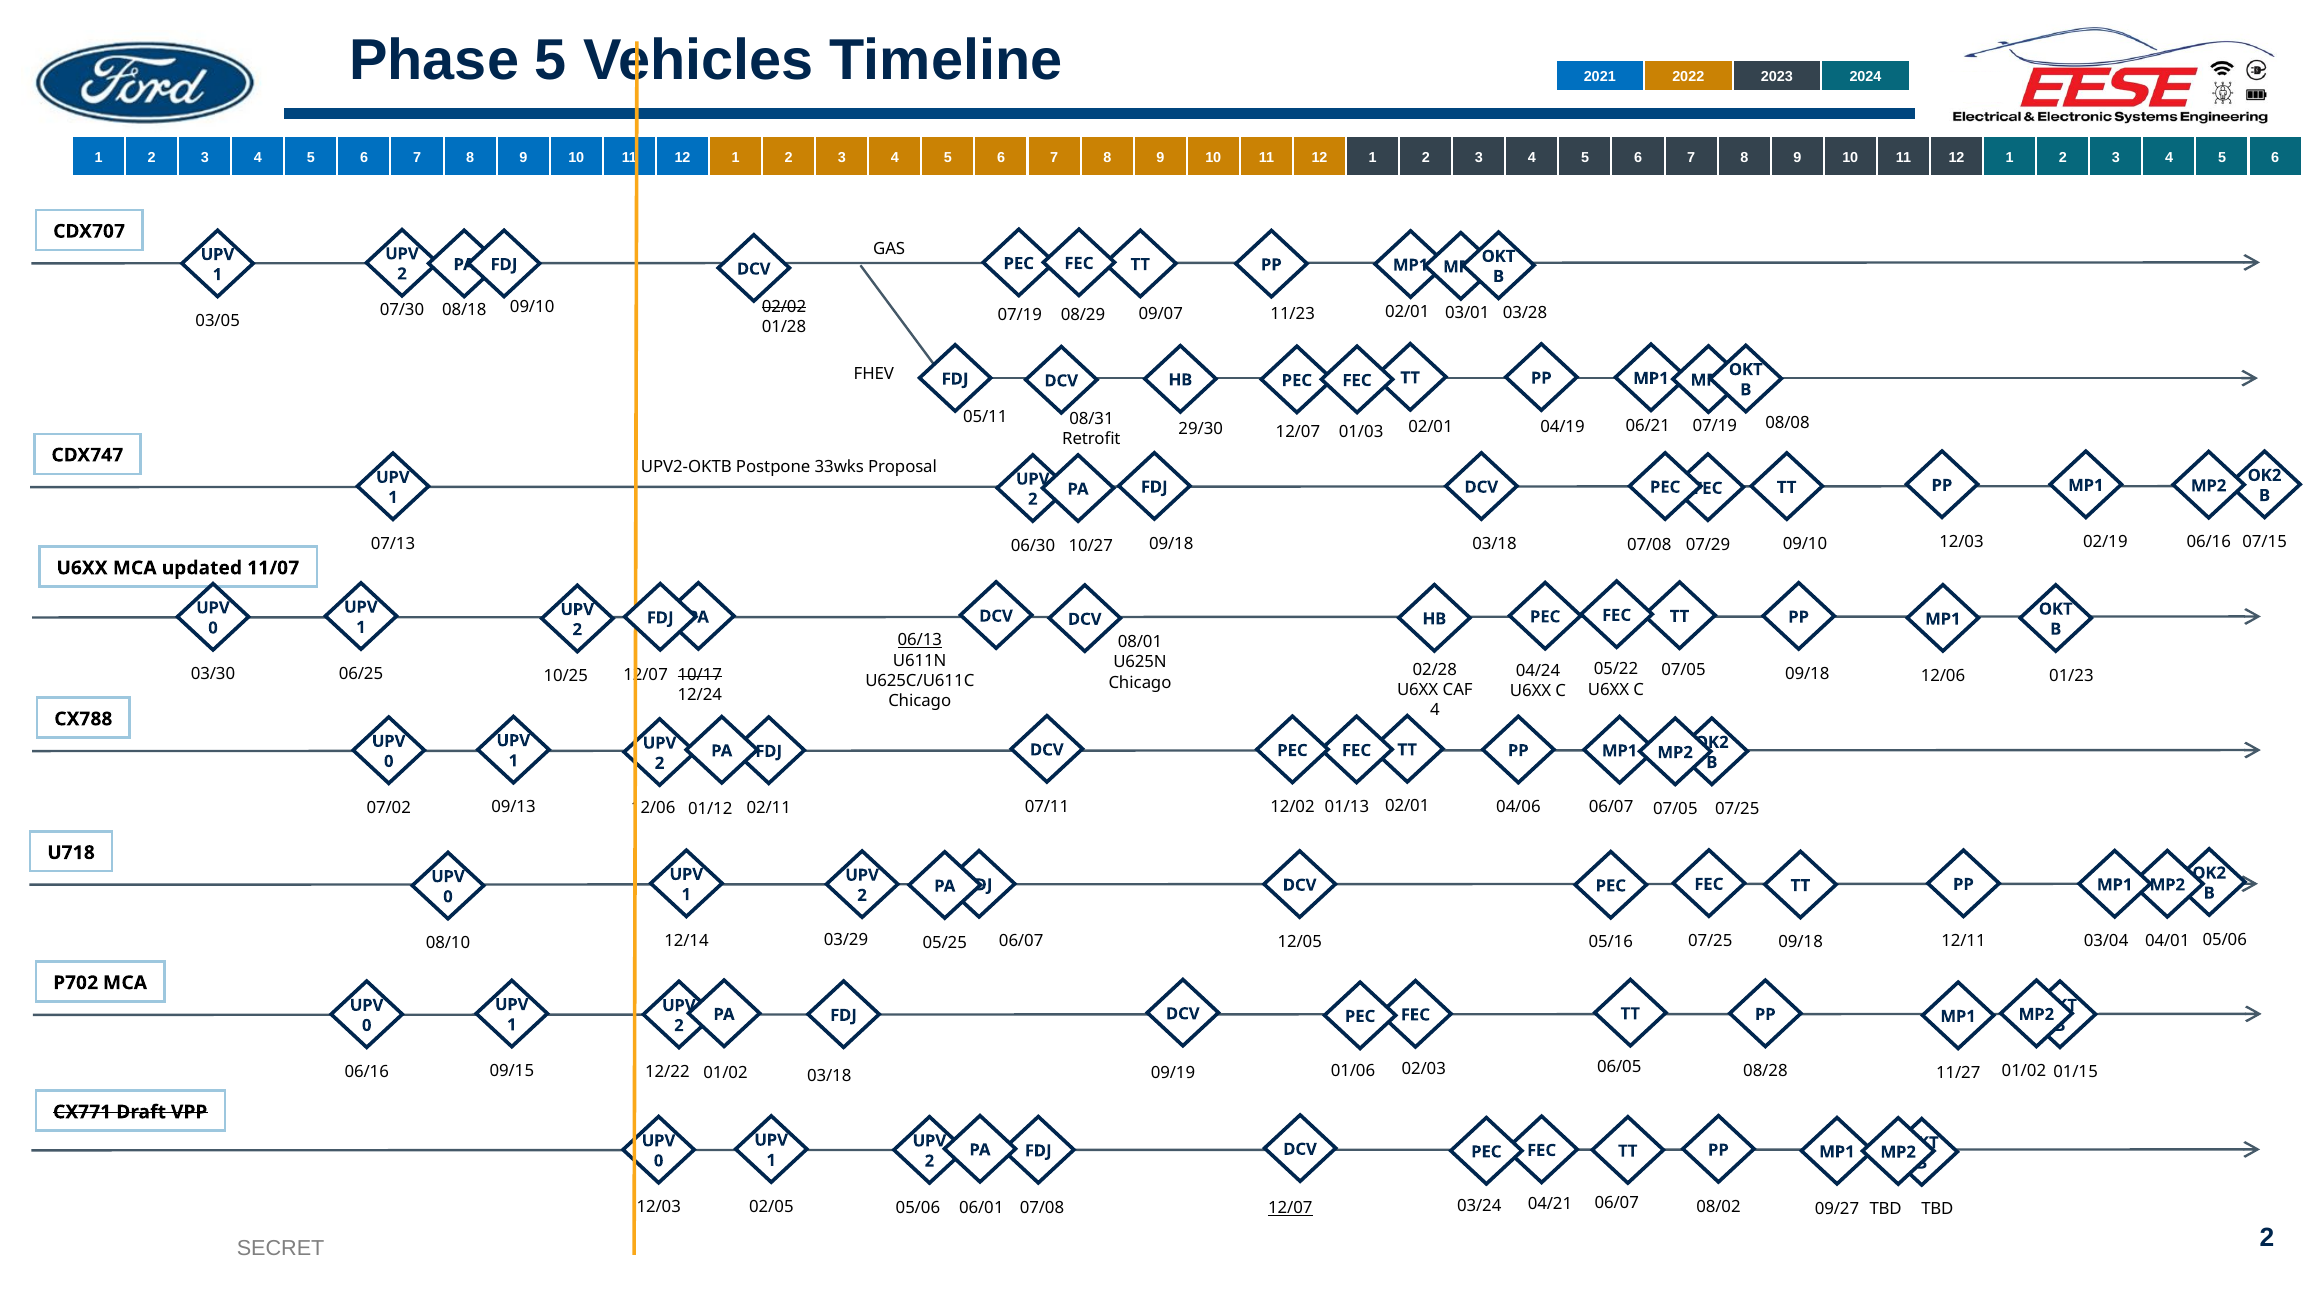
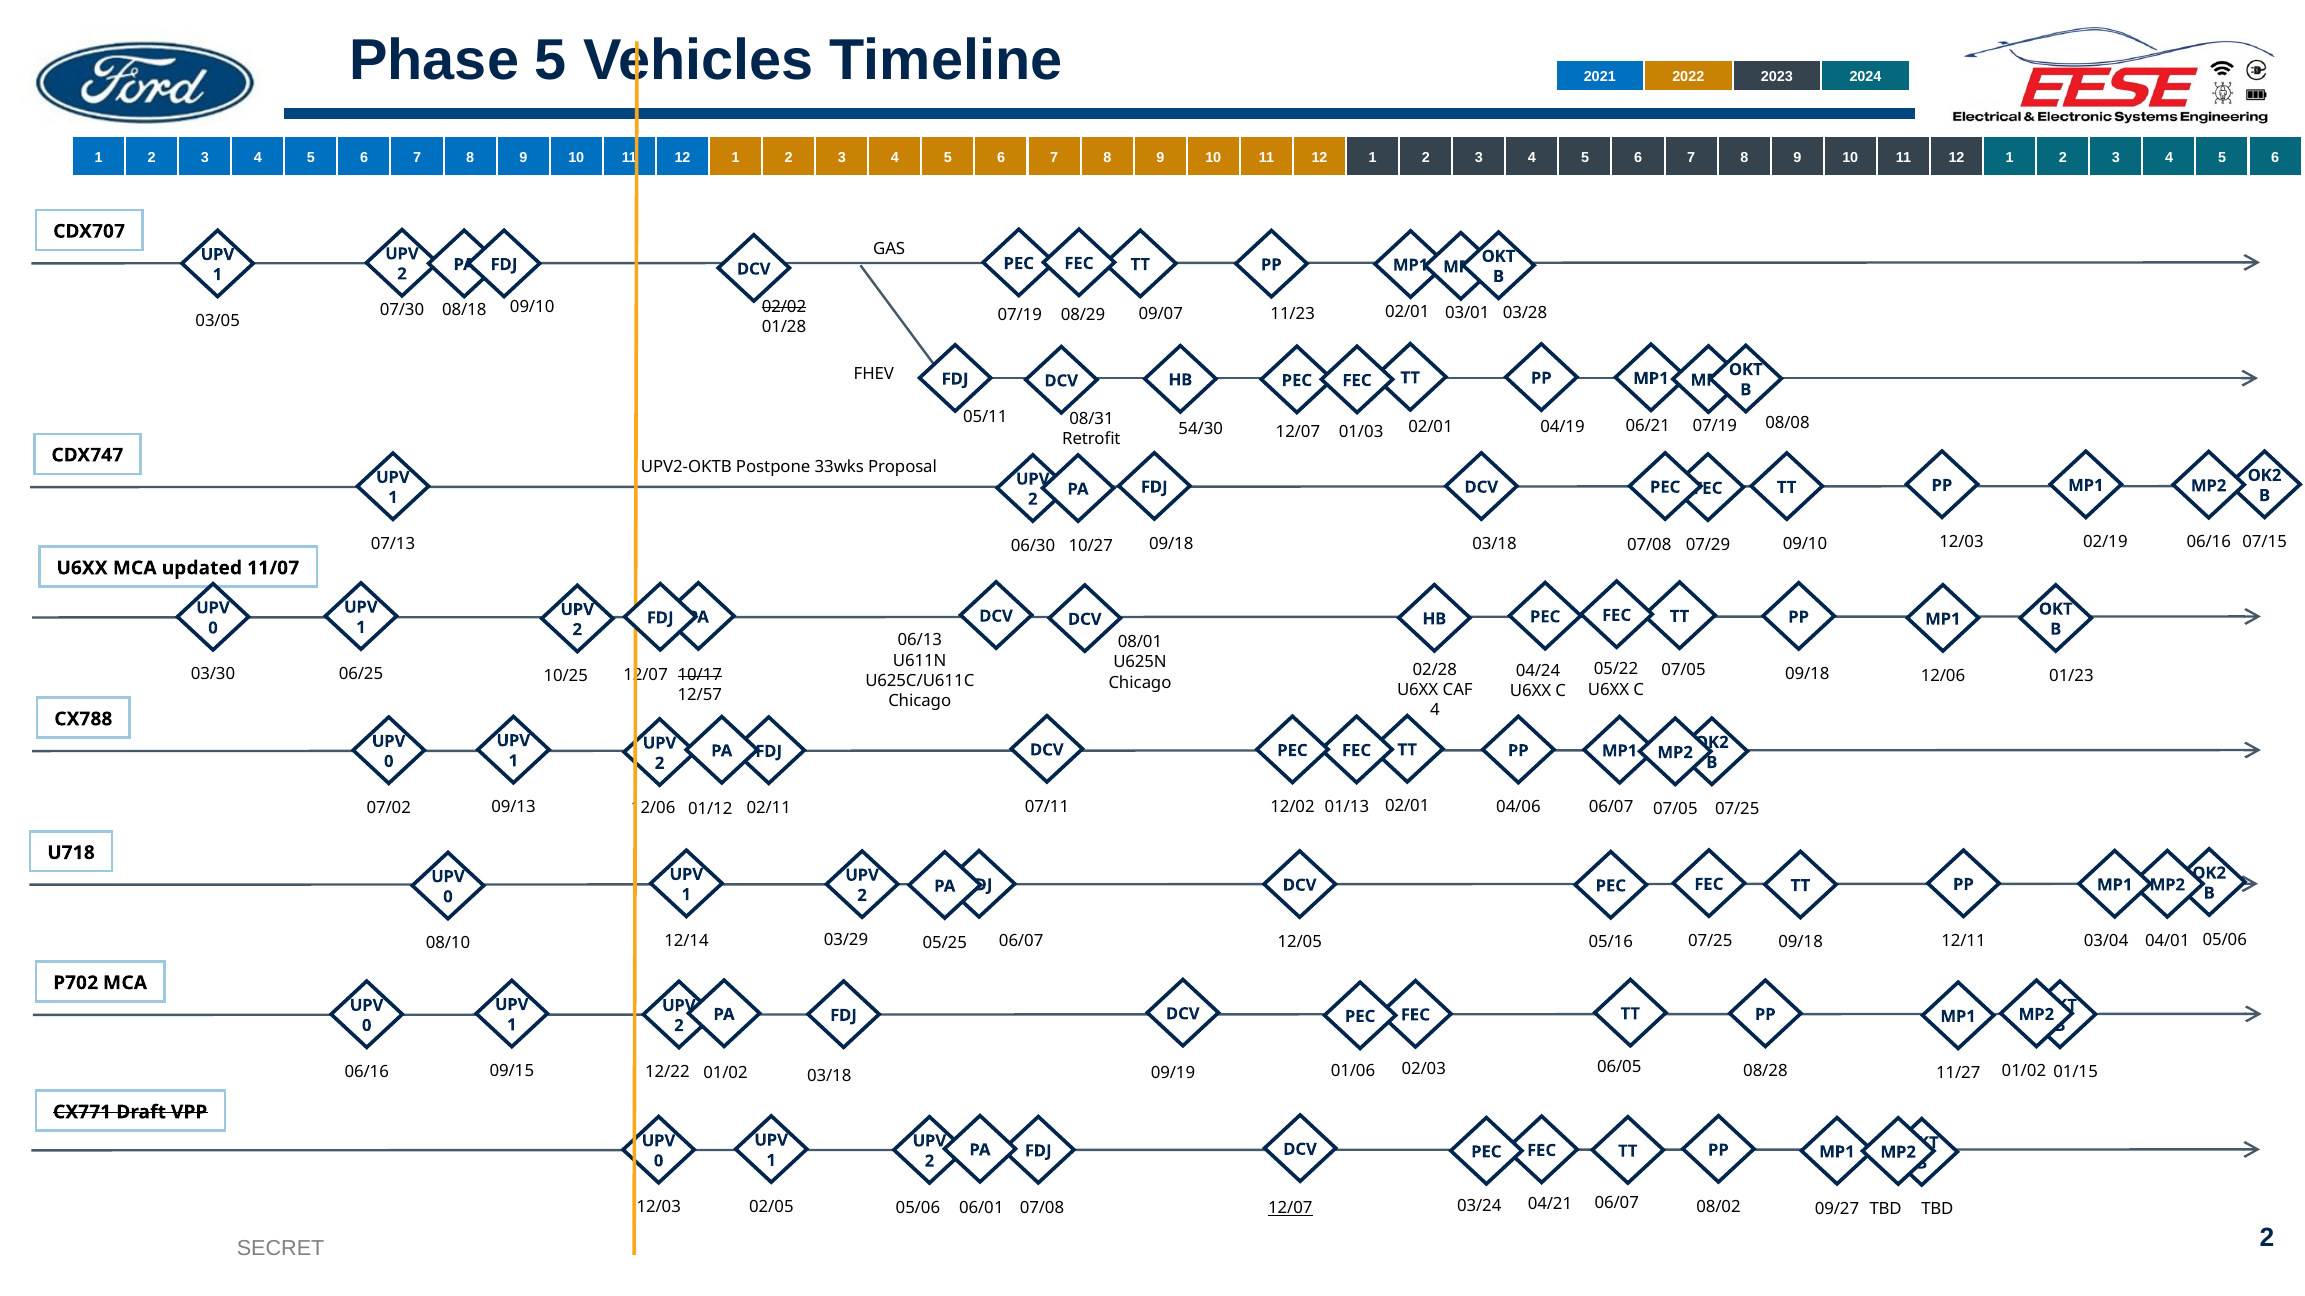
29/30: 29/30 -> 54/30
06/13 underline: present -> none
12/24: 12/24 -> 12/57
